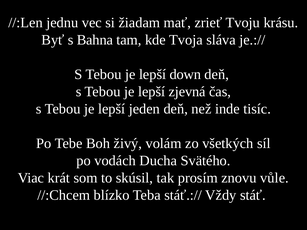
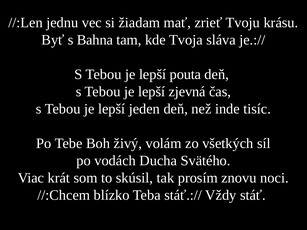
down: down -> pouta
vůle: vůle -> noci
